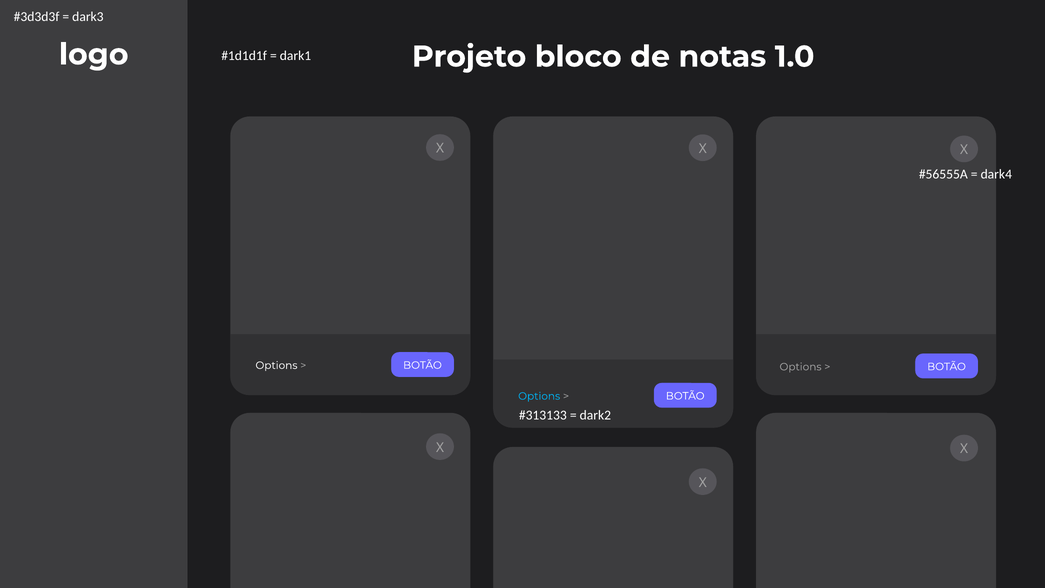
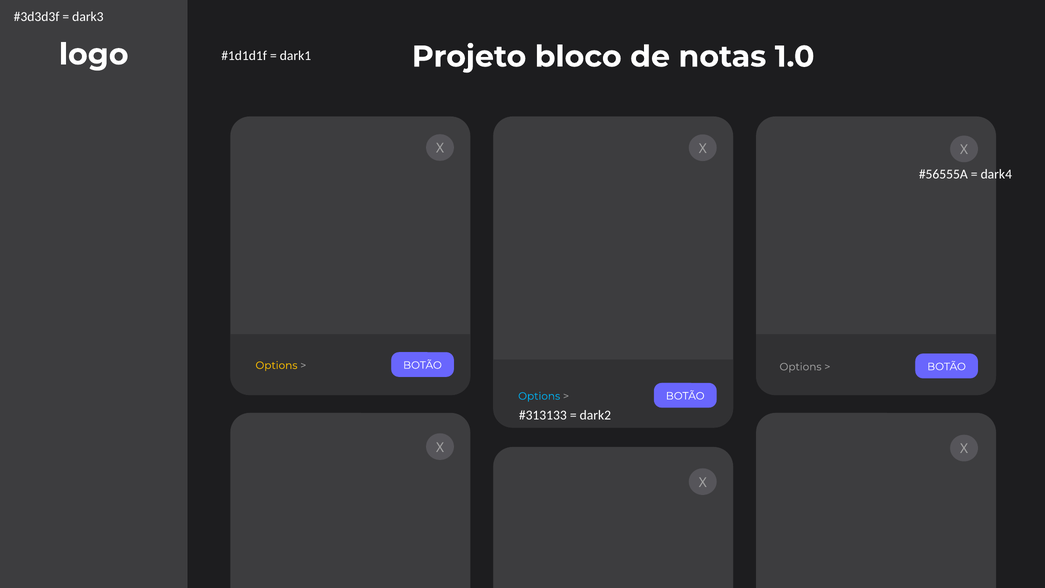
Options at (276, 365) colour: white -> yellow
